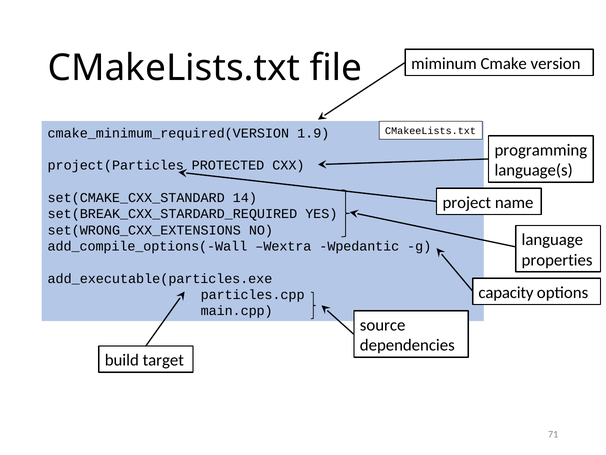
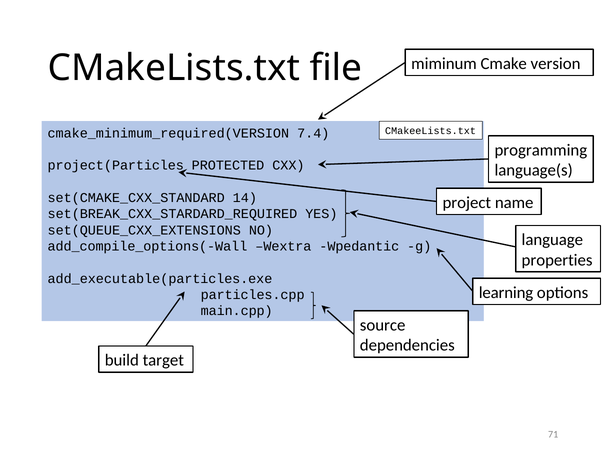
1.9: 1.9 -> 7.4
set(WRONG_CXX_EXTENSIONS: set(WRONG_CXX_EXTENSIONS -> set(QUEUE_CXX_EXTENSIONS
capacity: capacity -> learning
